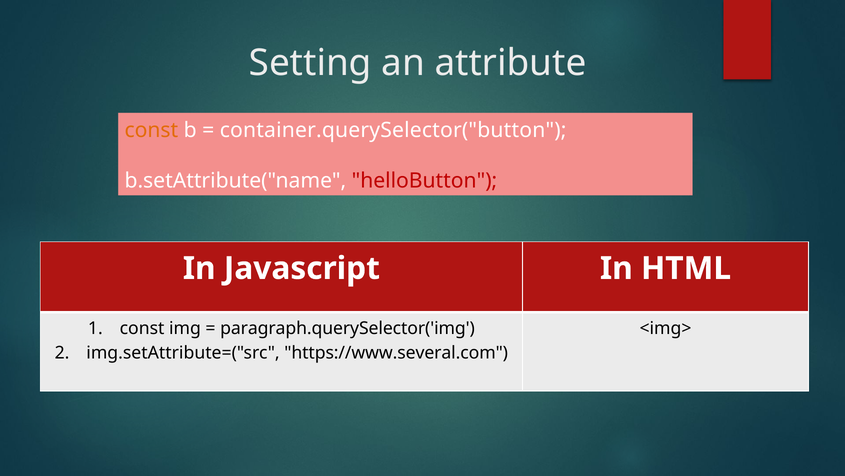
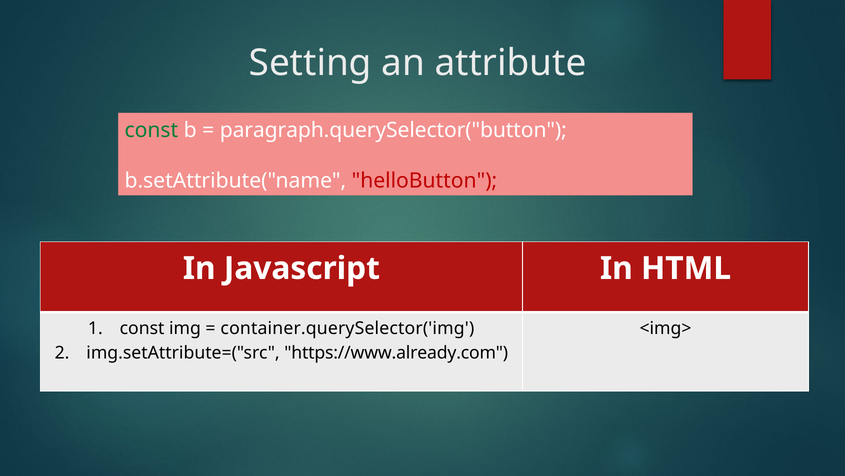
const at (151, 130) colour: orange -> green
container.querySelector("button: container.querySelector("button -> paragraph.querySelector("button
paragraph.querySelector('img: paragraph.querySelector('img -> container.querySelector('img
https://www.several.com: https://www.several.com -> https://www.already.com
